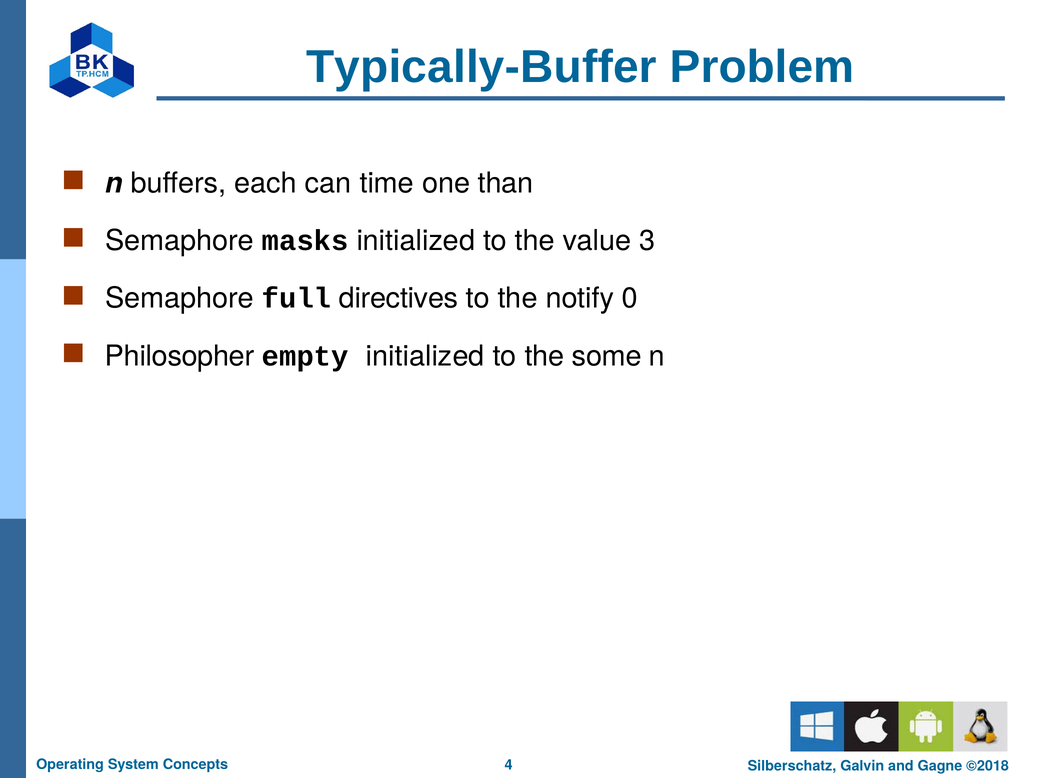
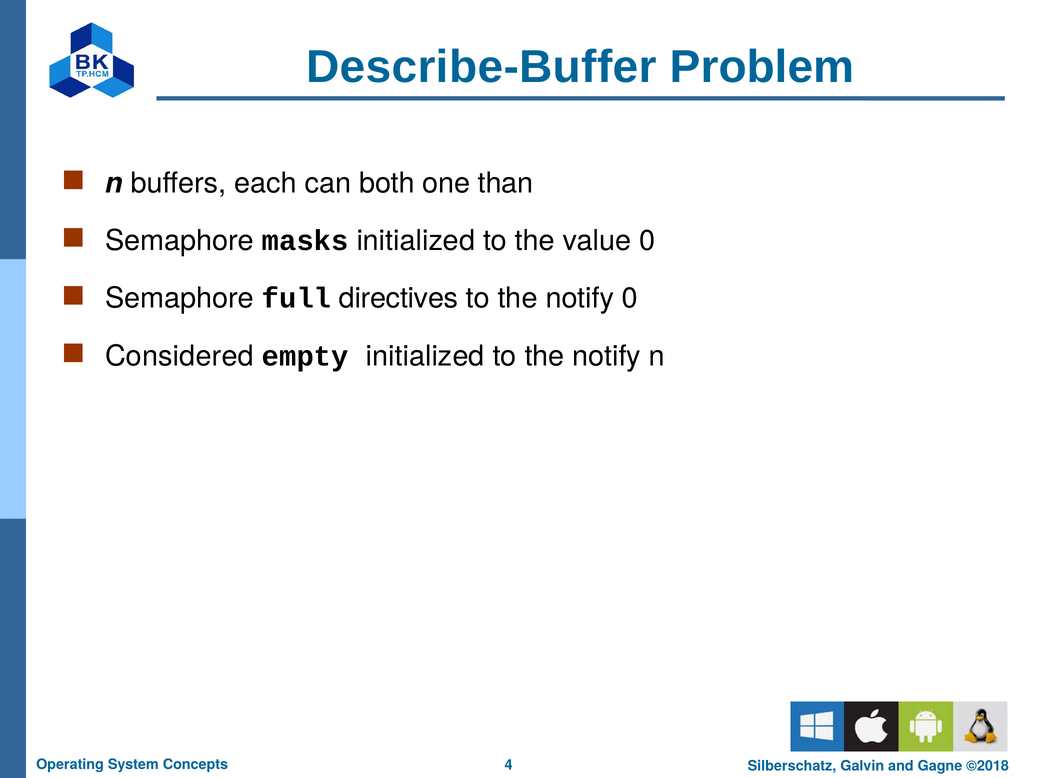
Typically-Buffer: Typically-Buffer -> Describe-Buffer
time: time -> both
value 3: 3 -> 0
Philosopher: Philosopher -> Considered
initialized to the some: some -> notify
